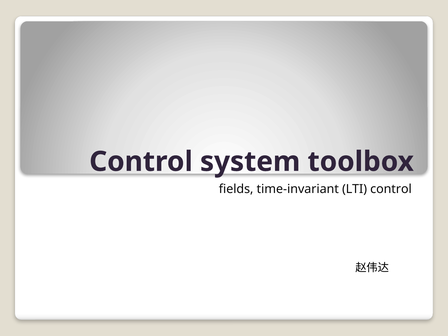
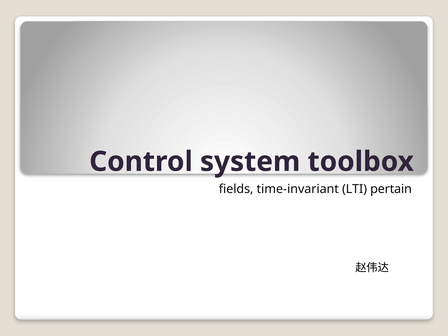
LTI control: control -> pertain
